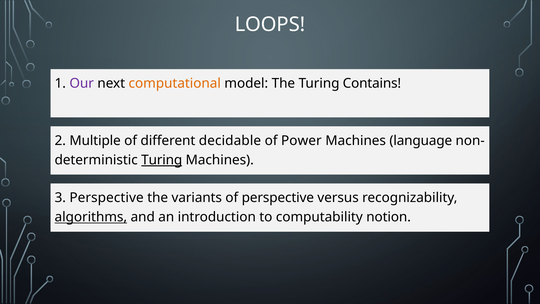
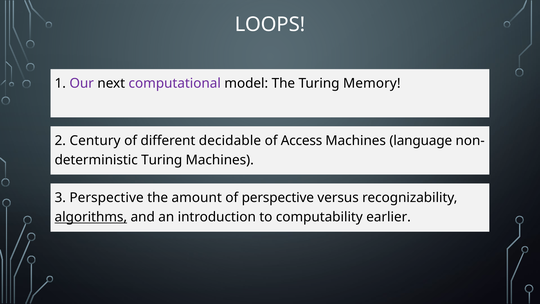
computational colour: orange -> purple
Contains: Contains -> Memory
Multiple: Multiple -> Century
Power: Power -> Access
Turing at (162, 160) underline: present -> none
variants: variants -> amount
notion: notion -> earlier
